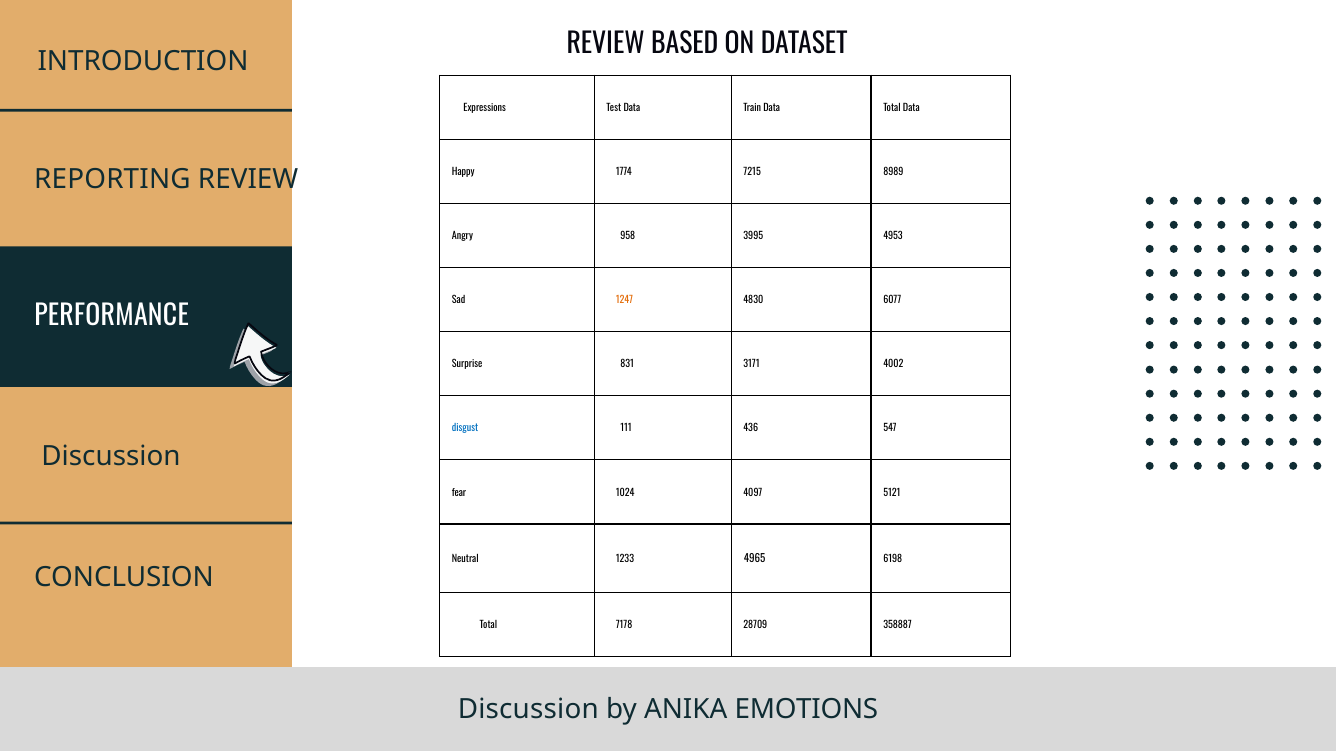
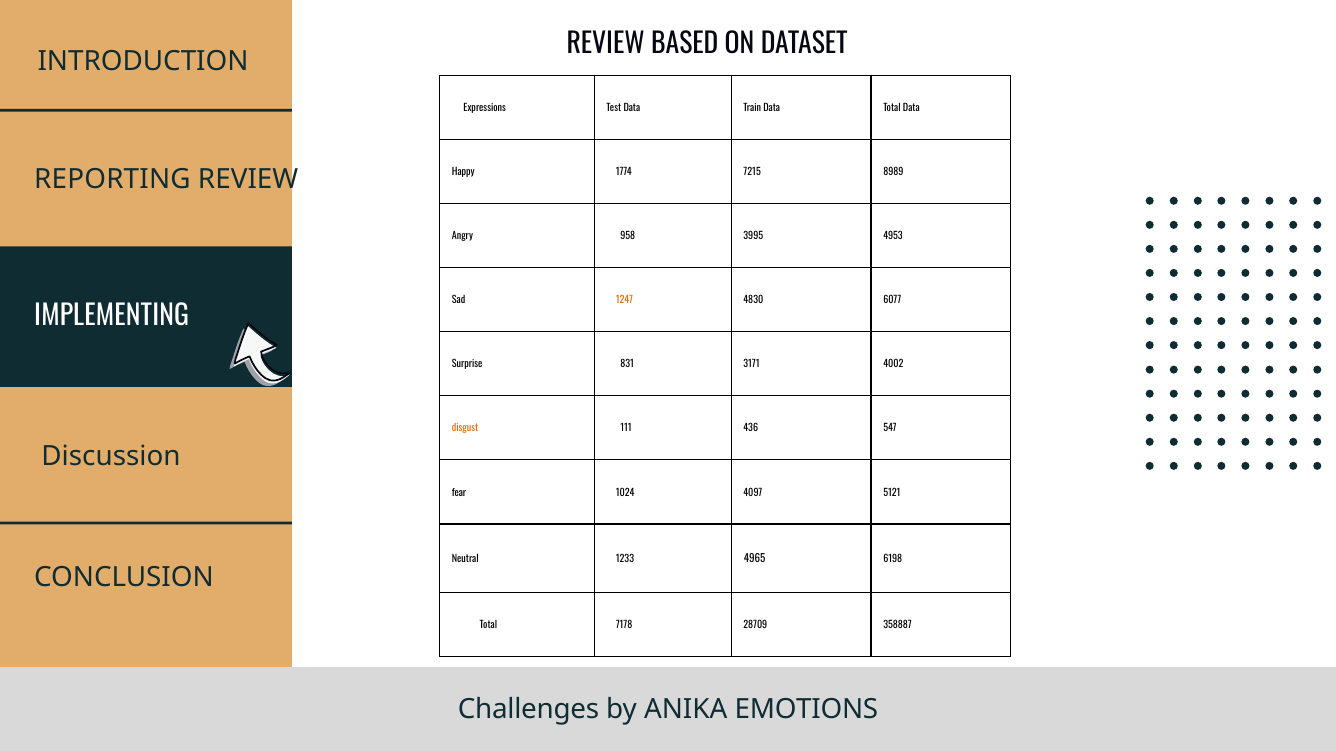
PERFORMANCE: PERFORMANCE -> IMPLEMENTING
disgust colour: blue -> orange
Discussion at (528, 710): Discussion -> Challenges
